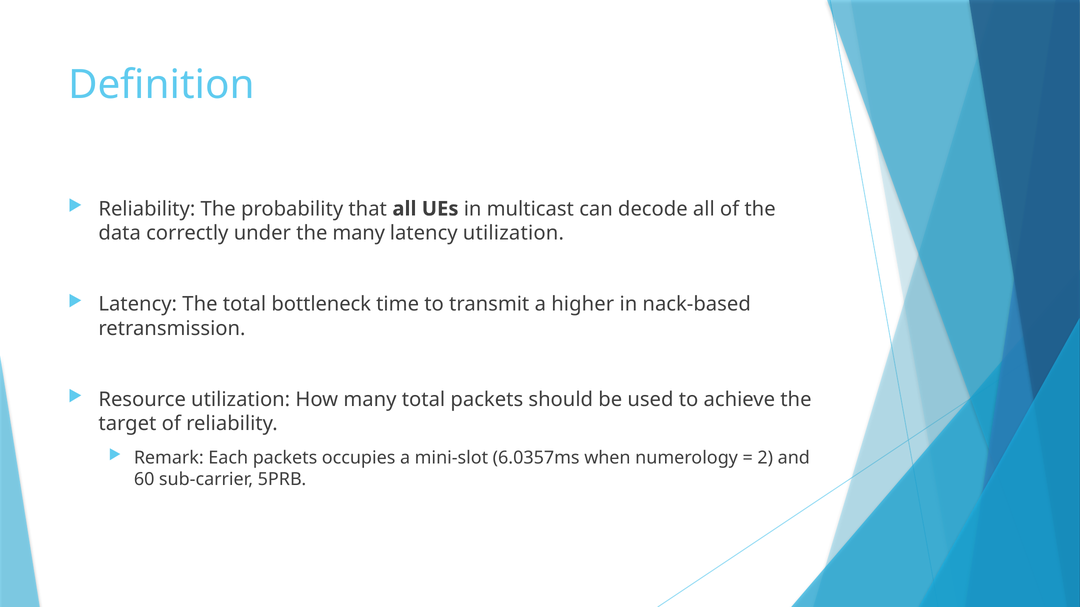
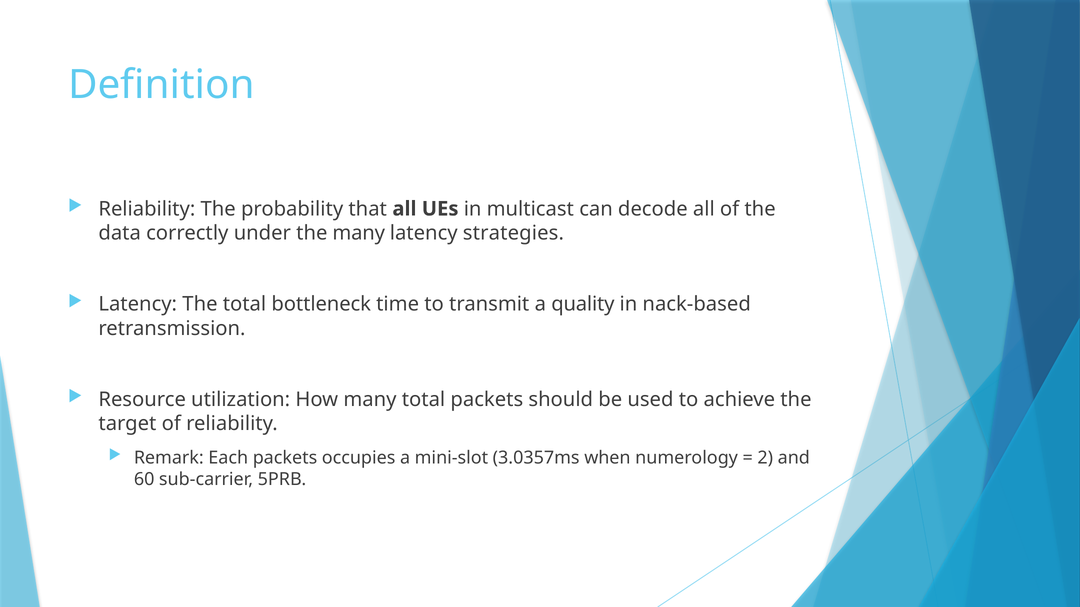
latency utilization: utilization -> strategies
higher: higher -> quality
6.0357ms: 6.0357ms -> 3.0357ms
